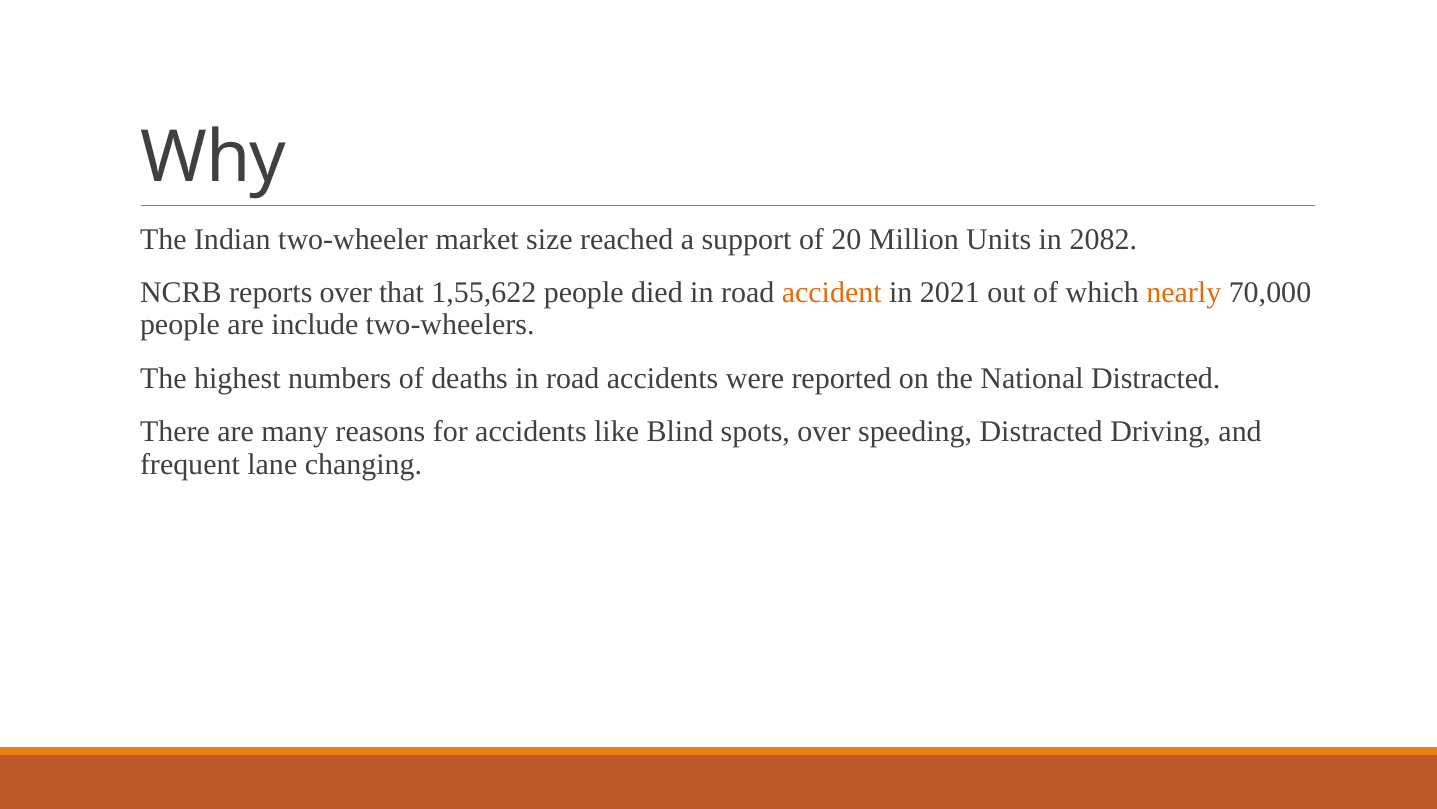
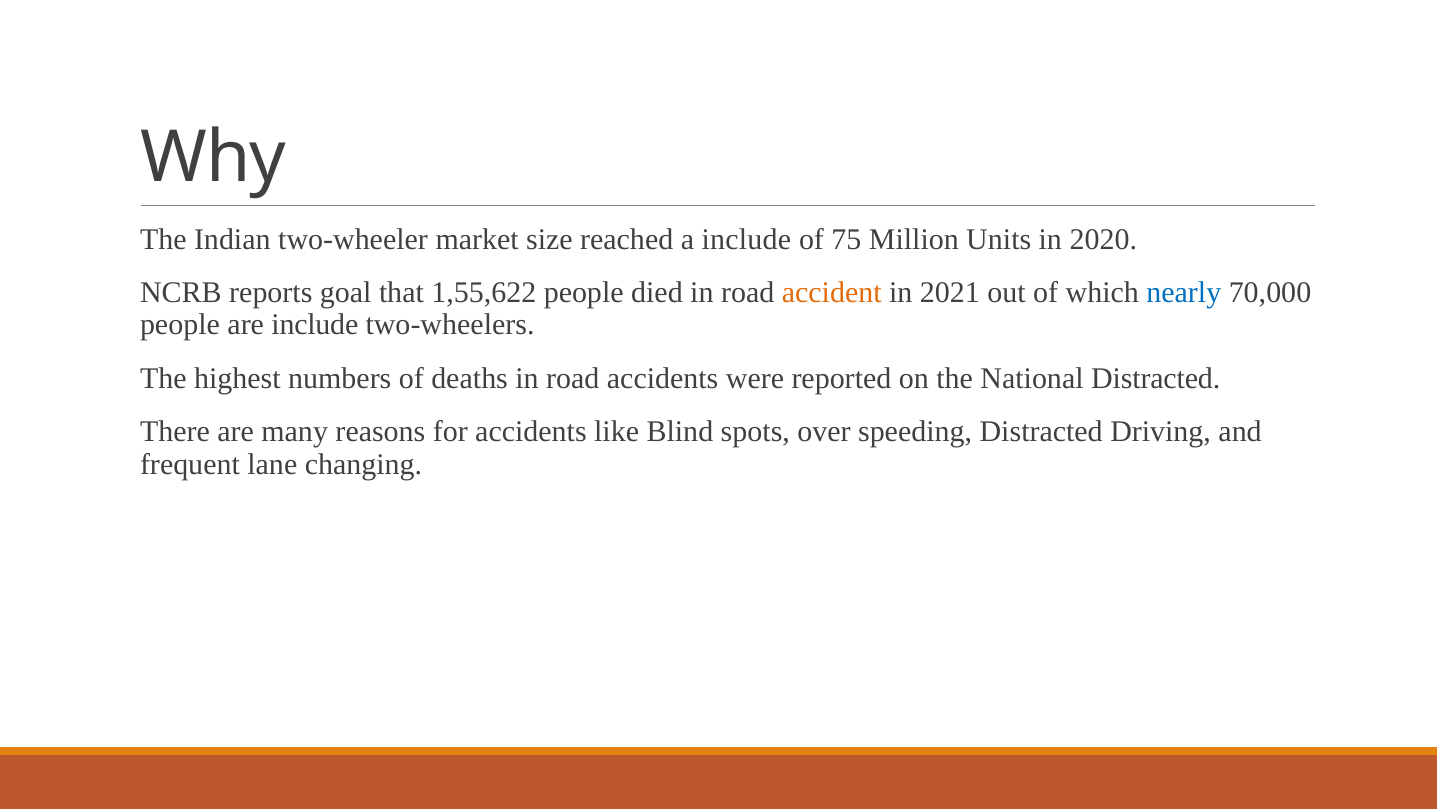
a support: support -> include
20: 20 -> 75
2082: 2082 -> 2020
reports over: over -> goal
nearly colour: orange -> blue
